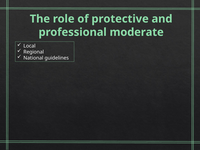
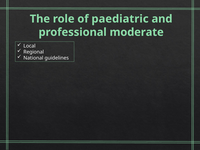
protective: protective -> paediatric
